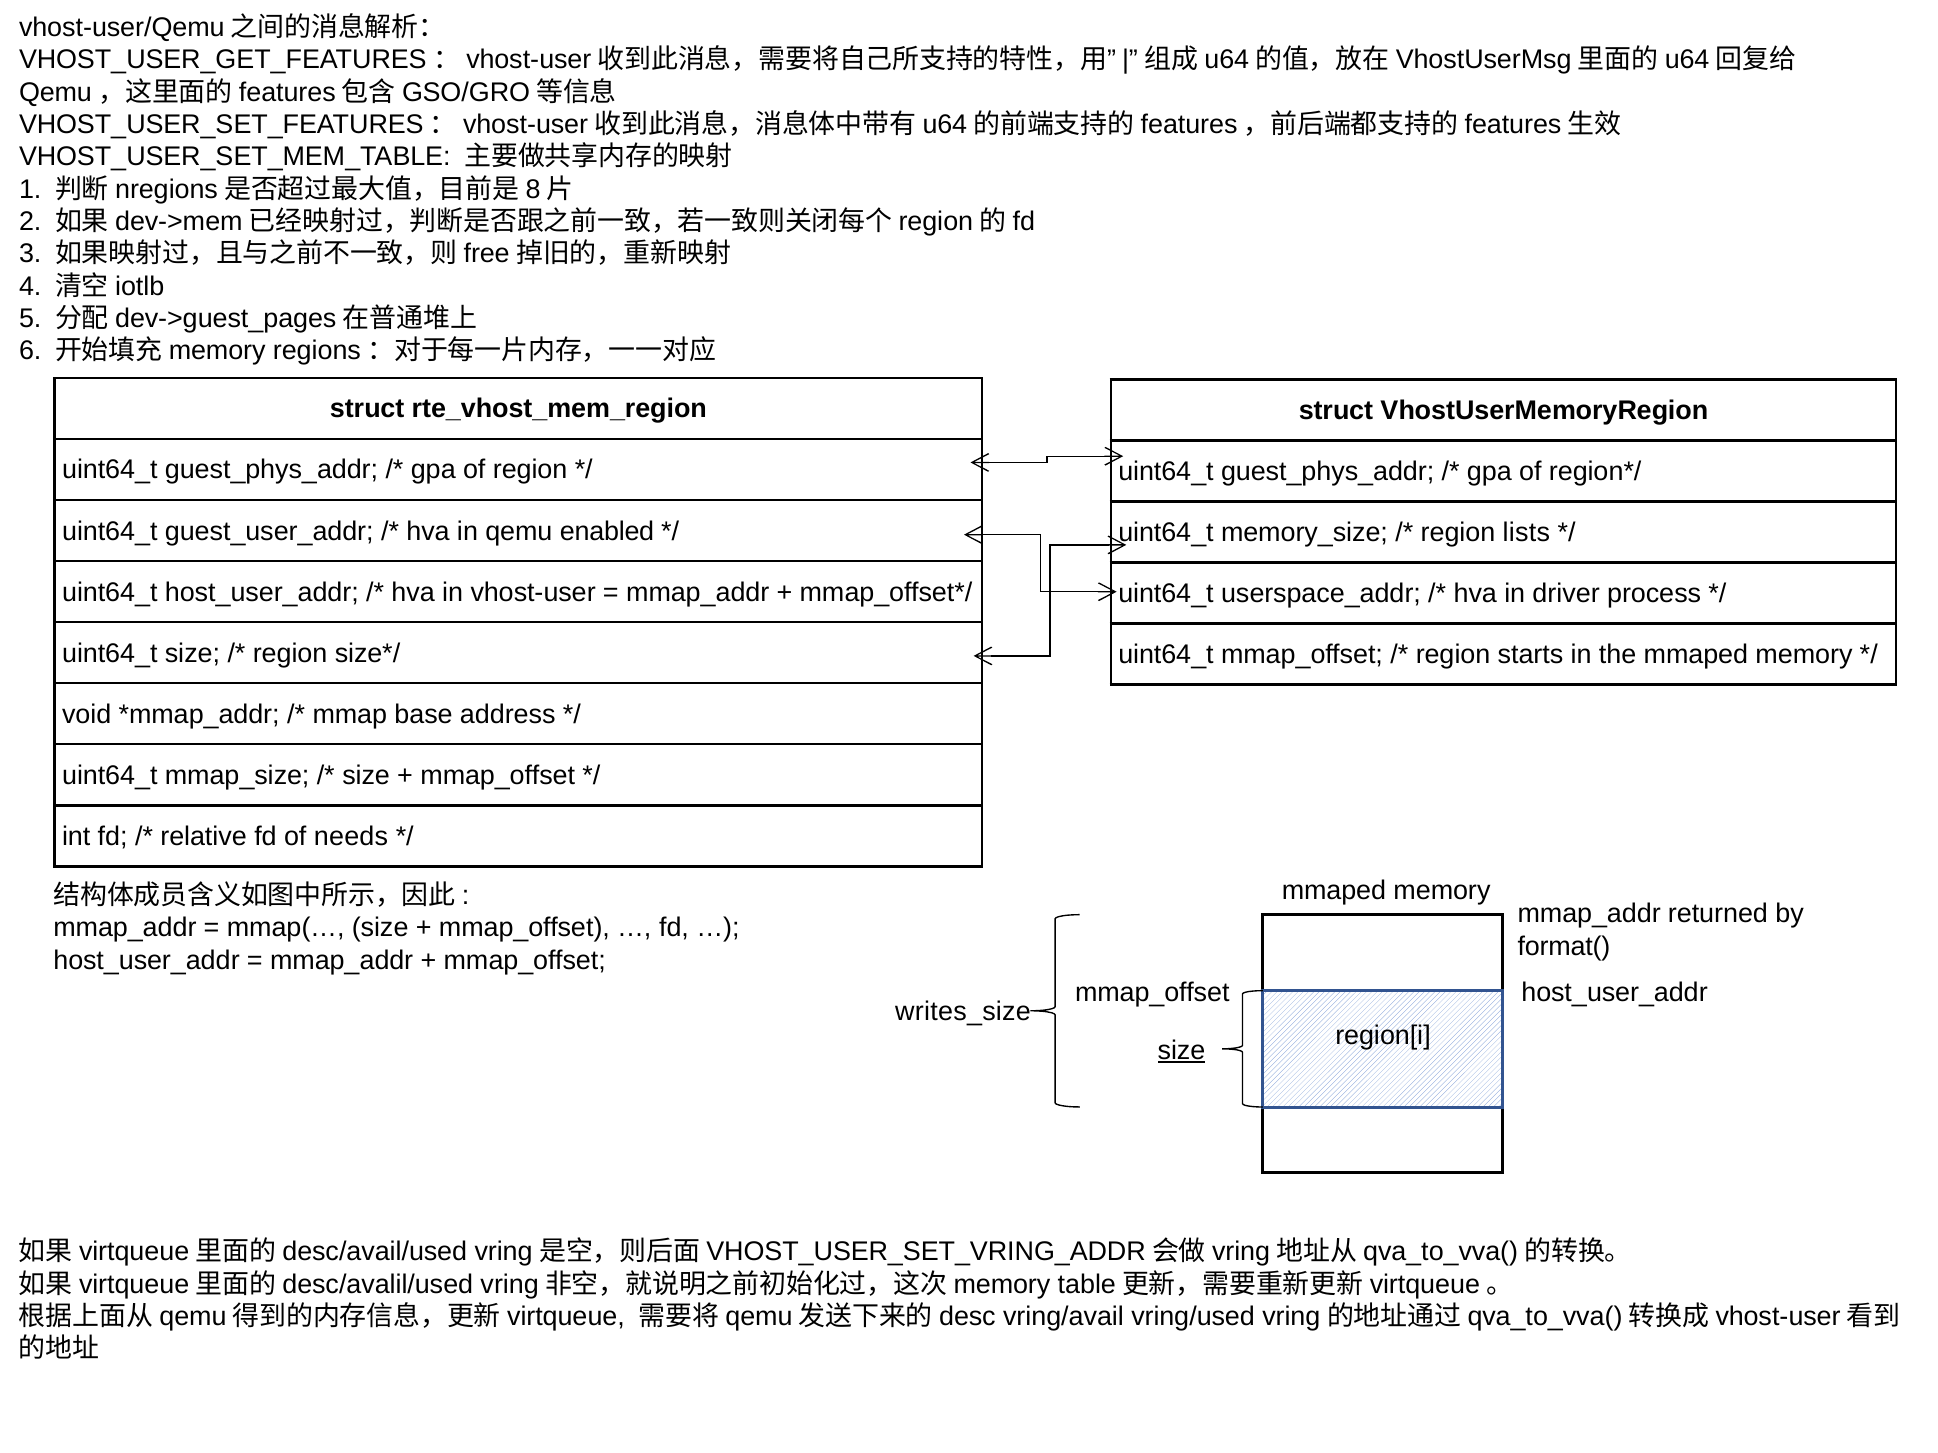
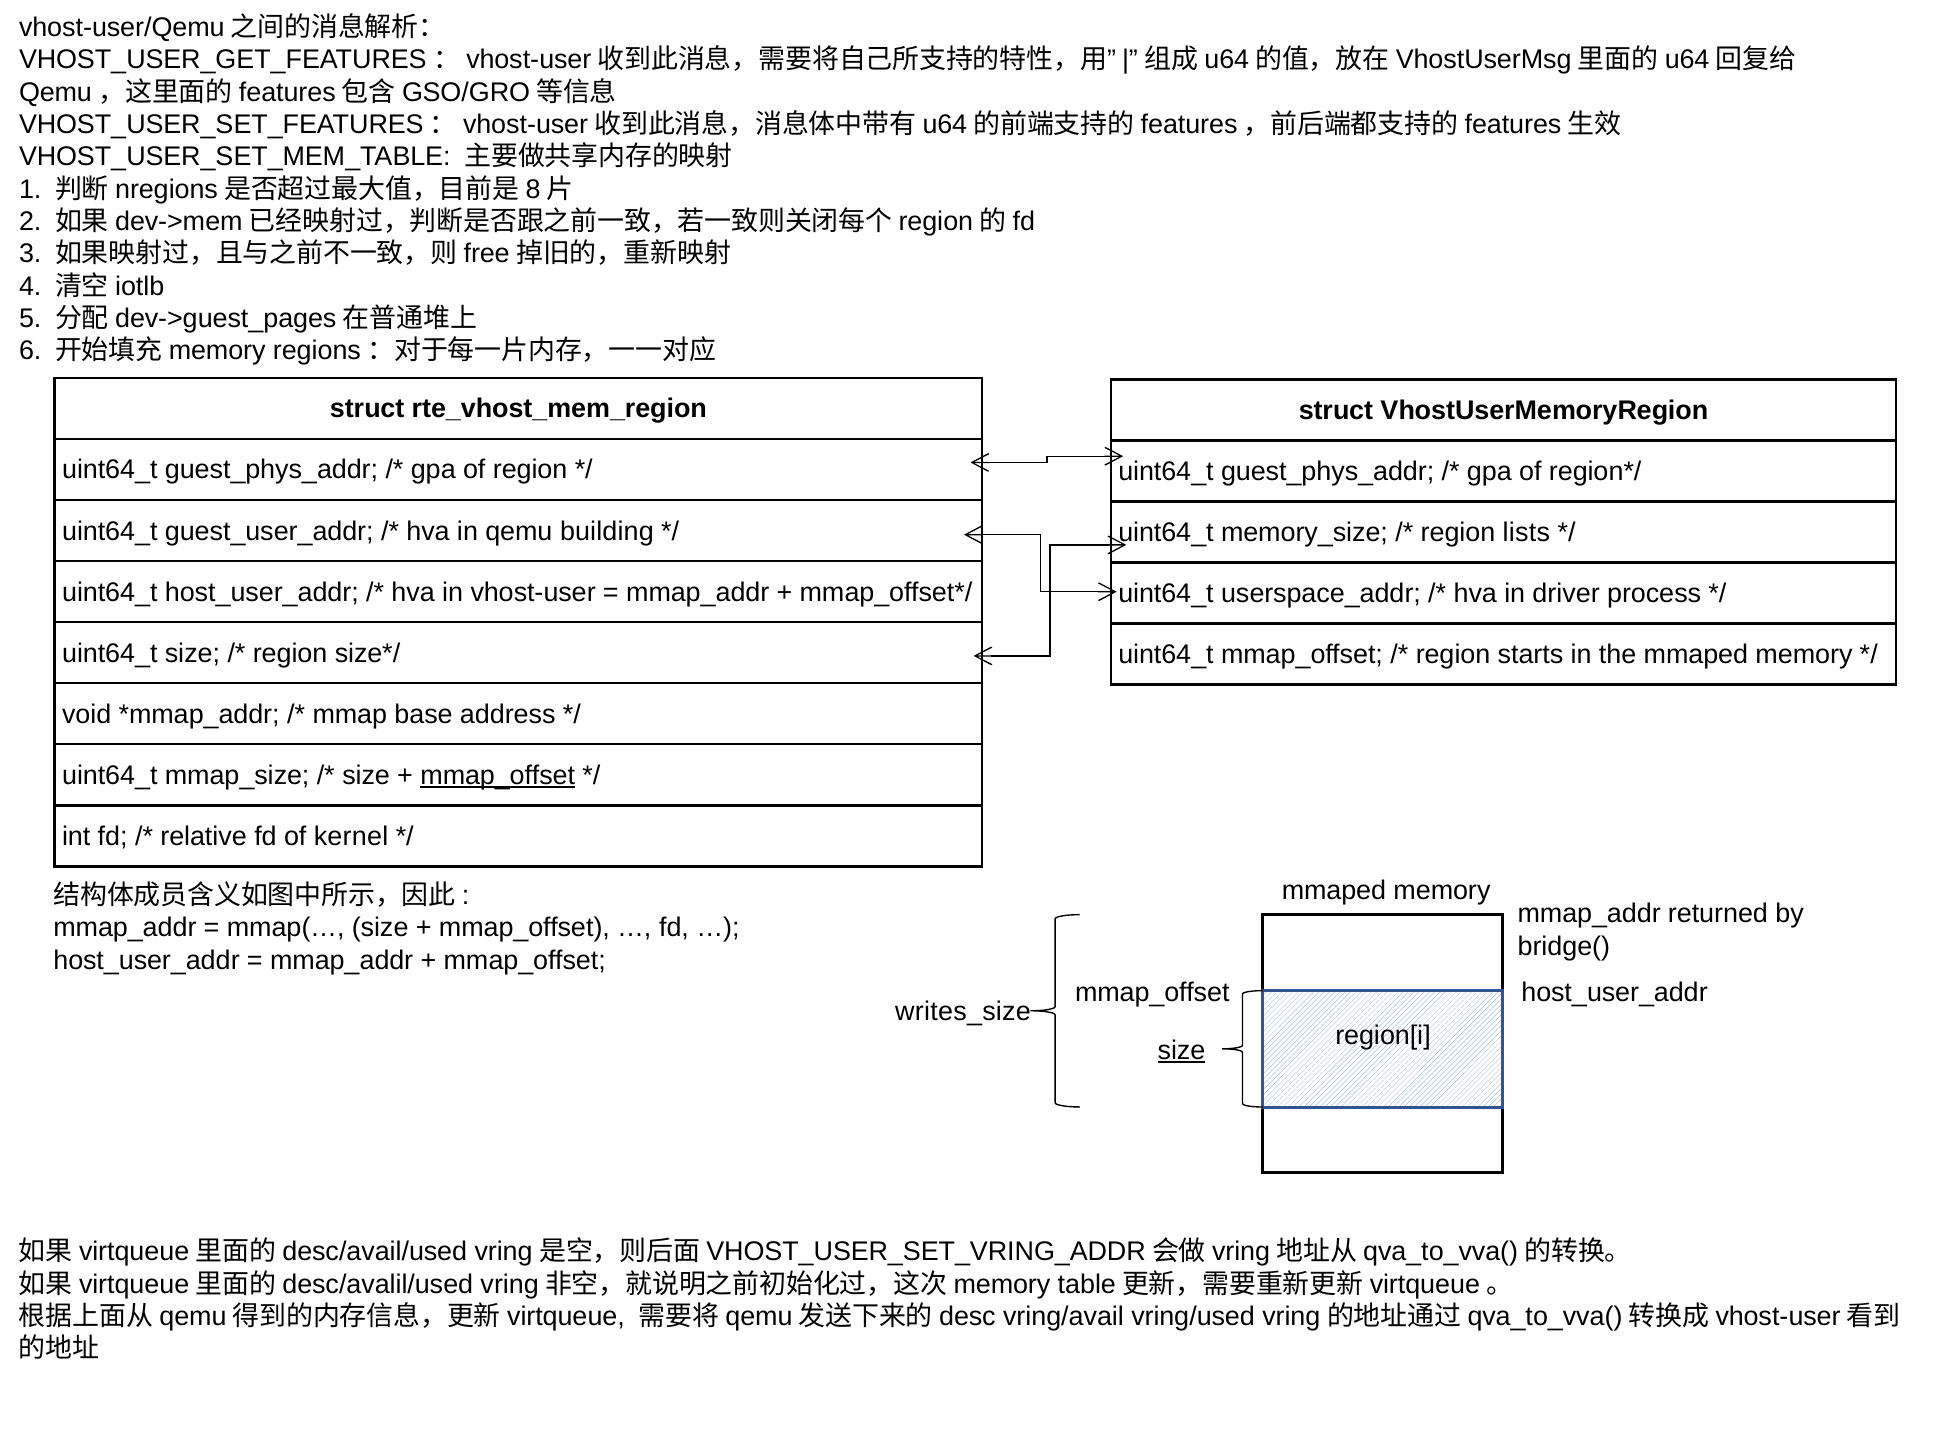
enabled: enabled -> building
mmap_offset at (498, 775) underline: none -> present
needs: needs -> kernel
format(: format( -> bridge(
